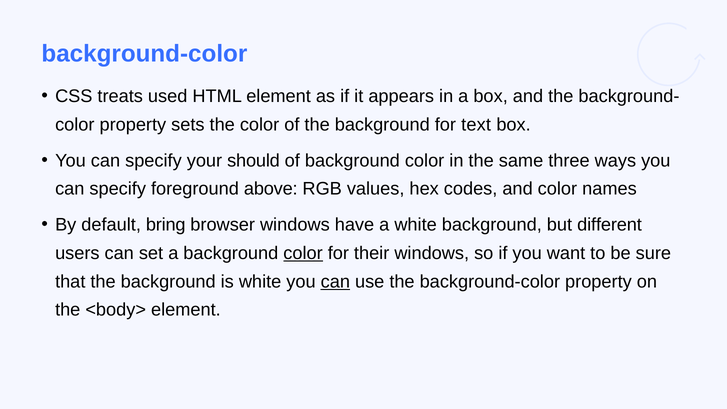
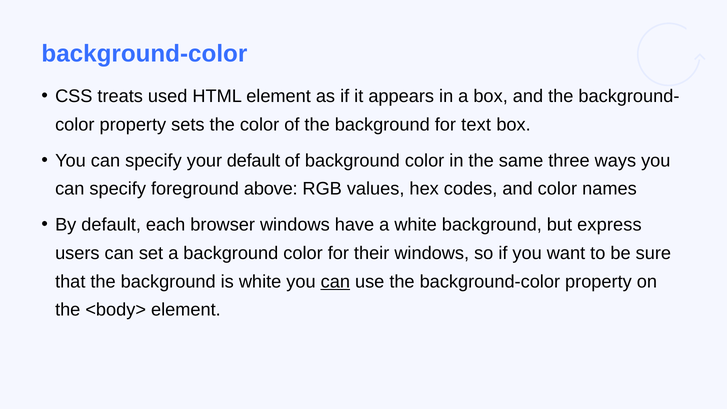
your should: should -> default
bring: bring -> each
different: different -> express
color at (303, 253) underline: present -> none
